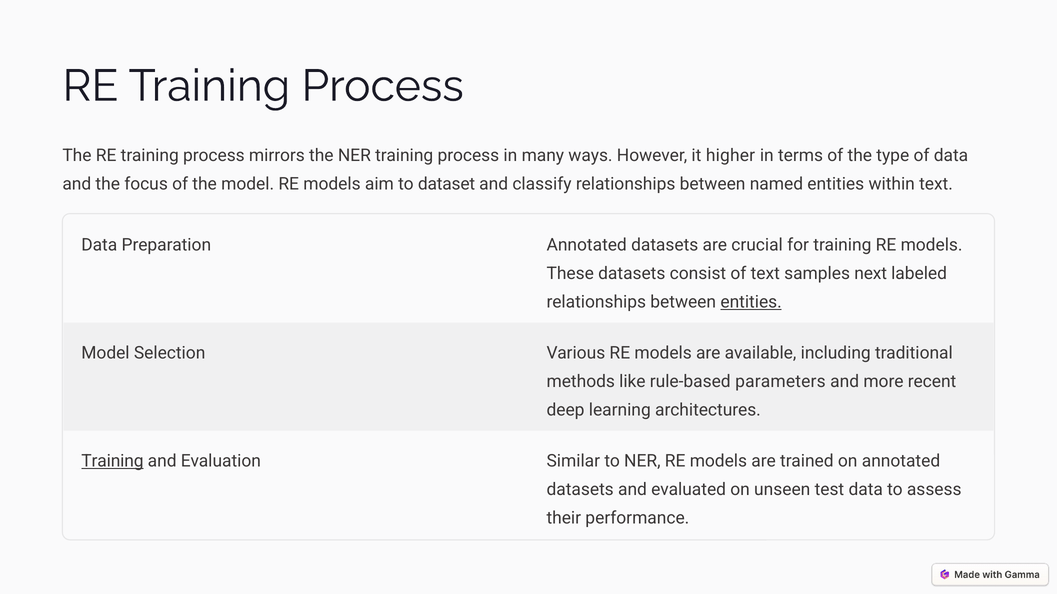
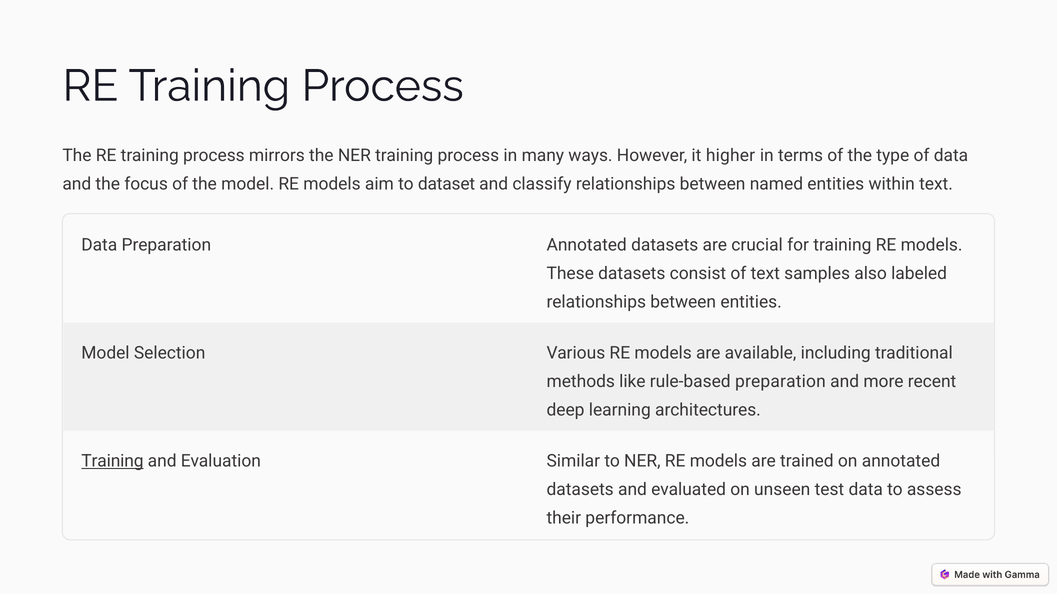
next: next -> also
entities at (751, 302) underline: present -> none
rule-based parameters: parameters -> preparation
